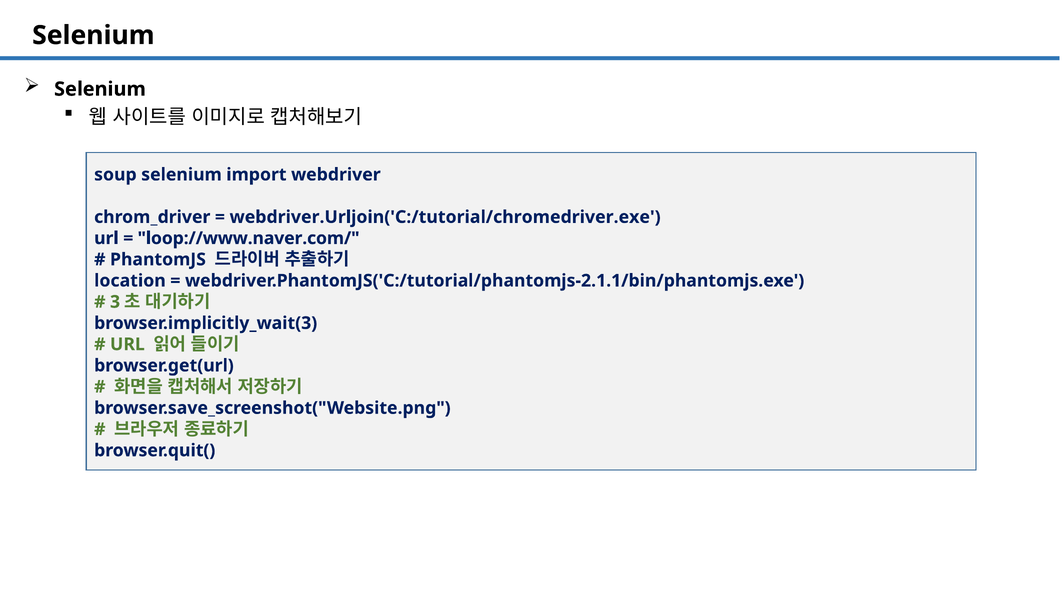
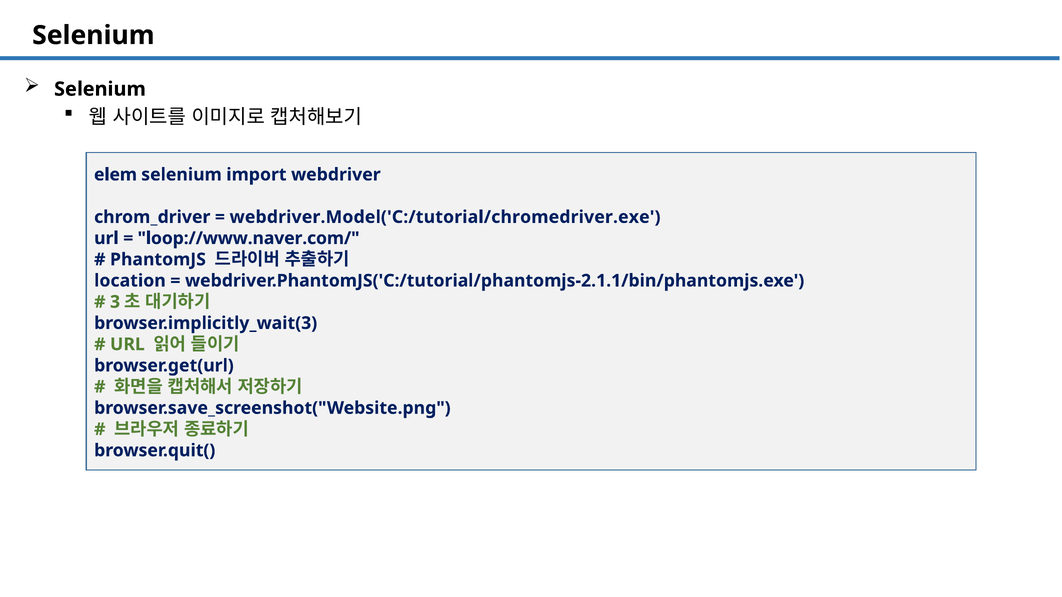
soup: soup -> elem
webdriver.Urljoin('C:/tutorial/chromedriver.exe: webdriver.Urljoin('C:/tutorial/chromedriver.exe -> webdriver.Model('C:/tutorial/chromedriver.exe
